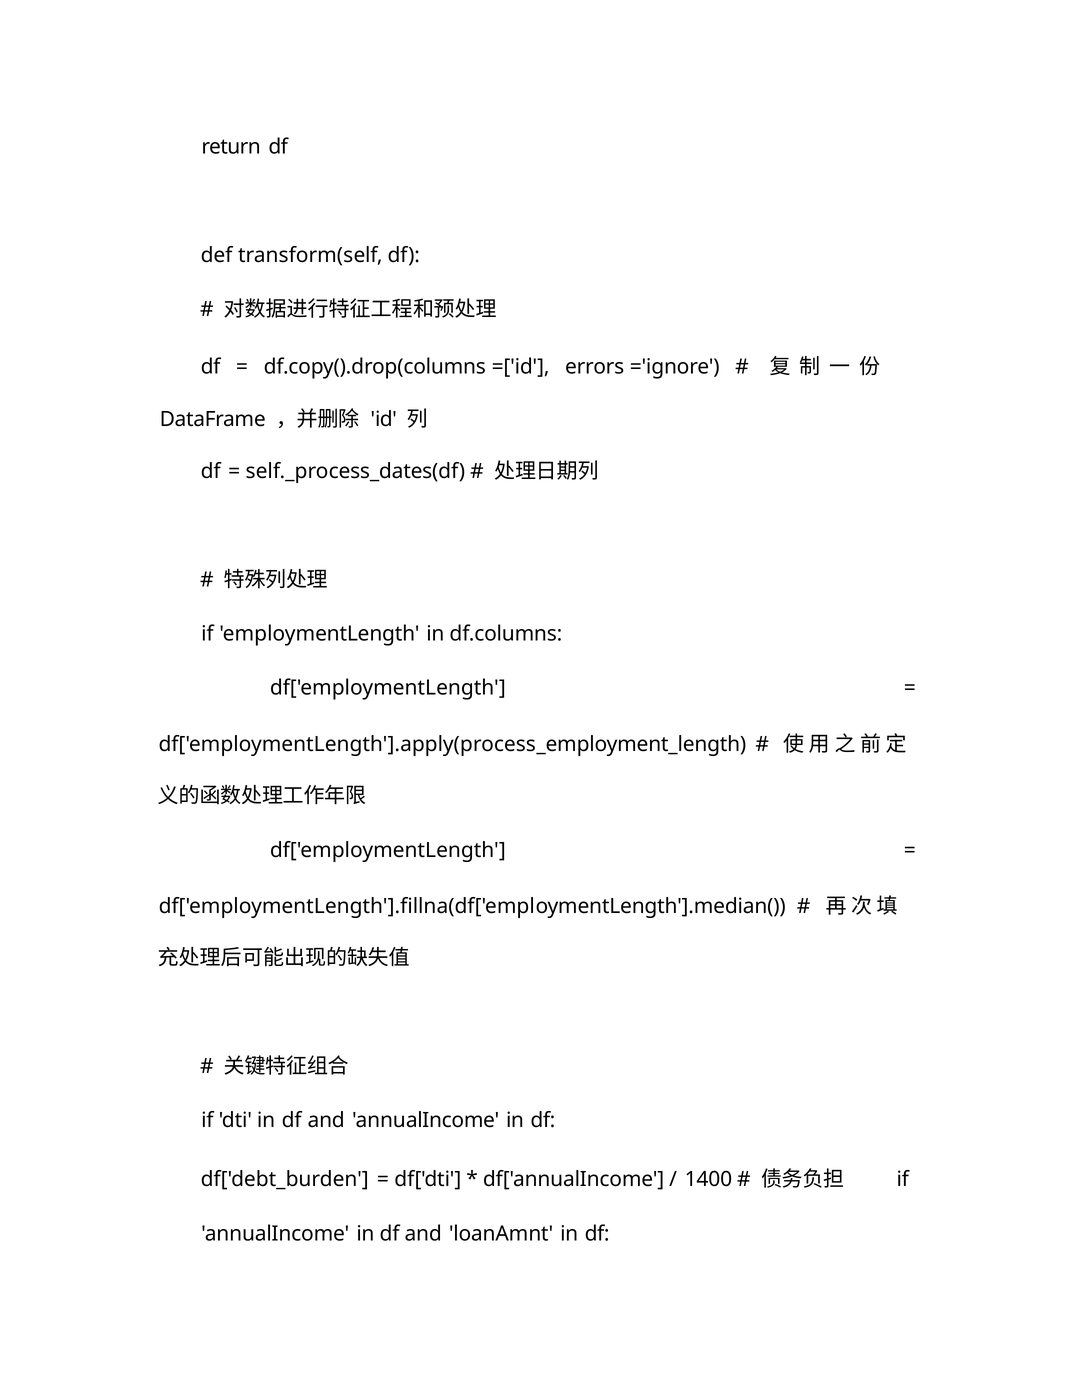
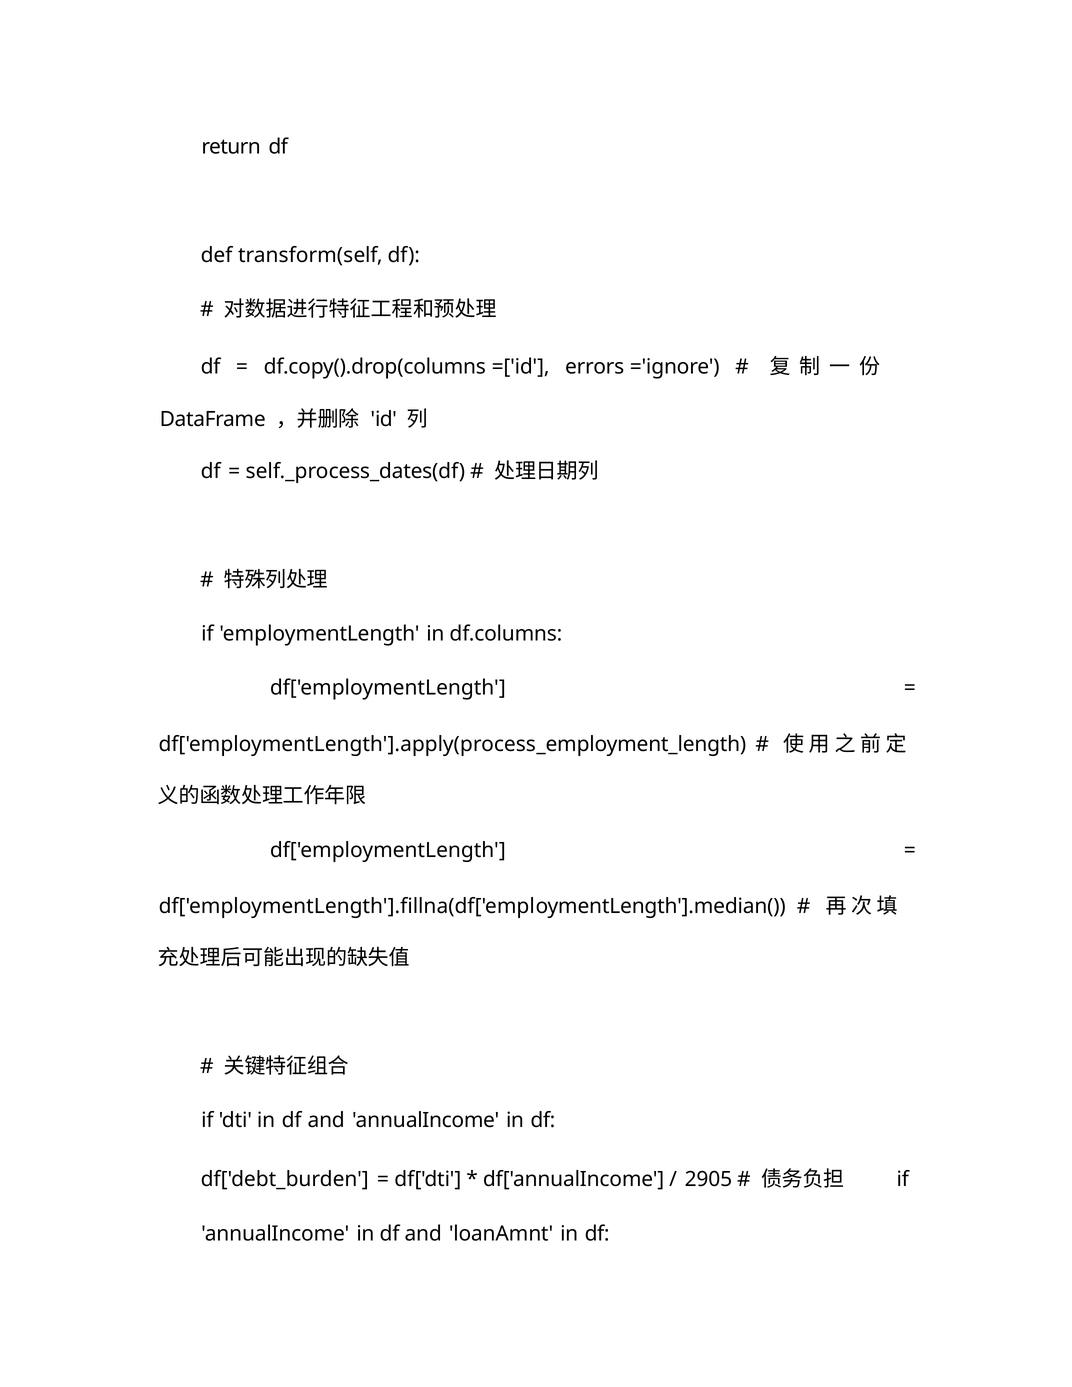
1400: 1400 -> 2905
